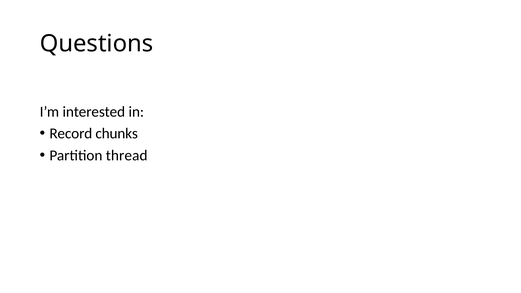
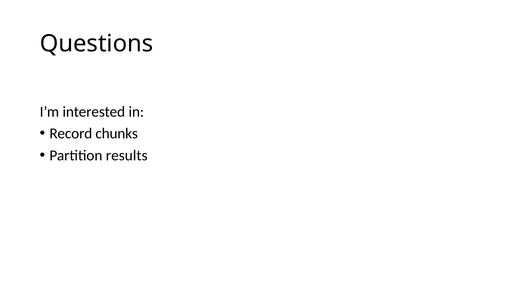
thread: thread -> results
